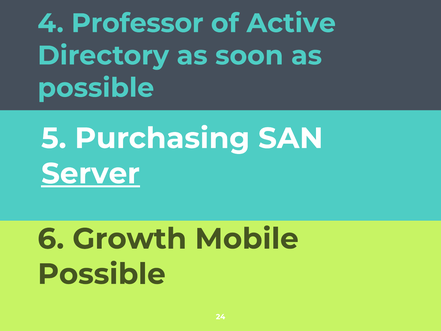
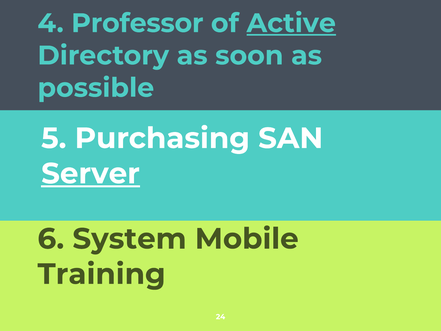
Active underline: none -> present
Growth: Growth -> System
Possible at (102, 274): Possible -> Training
